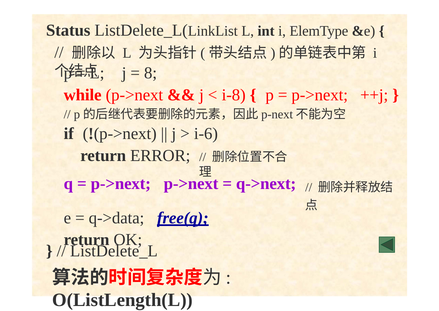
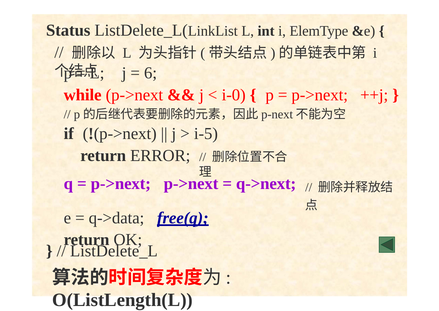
8: 8 -> 6
i-8: i-8 -> i-0
i-6: i-6 -> i-5
